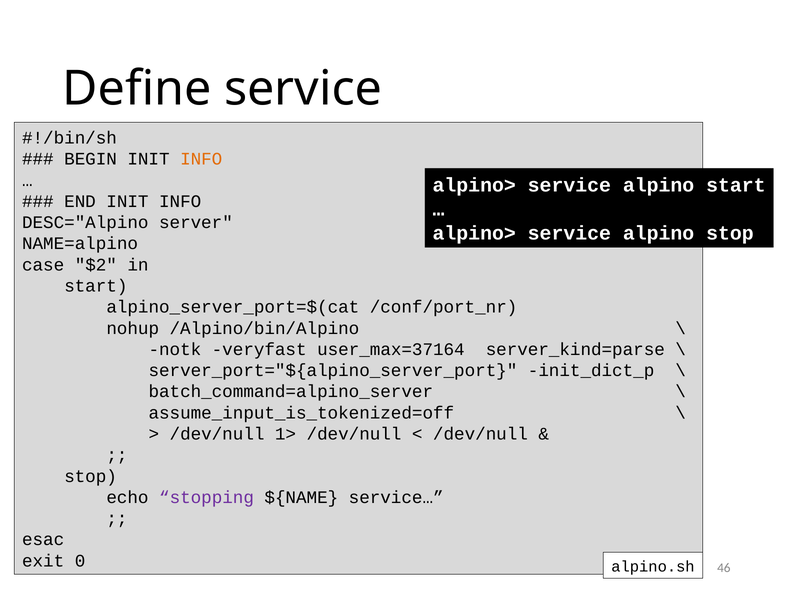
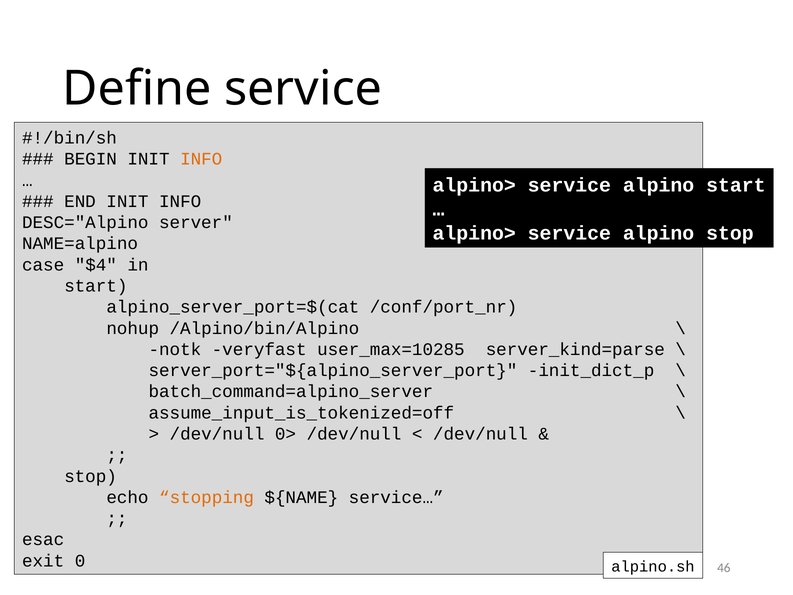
$2: $2 -> $4
user_max=37164: user_max=37164 -> user_max=10285
1>: 1> -> 0>
stopping colour: purple -> orange
